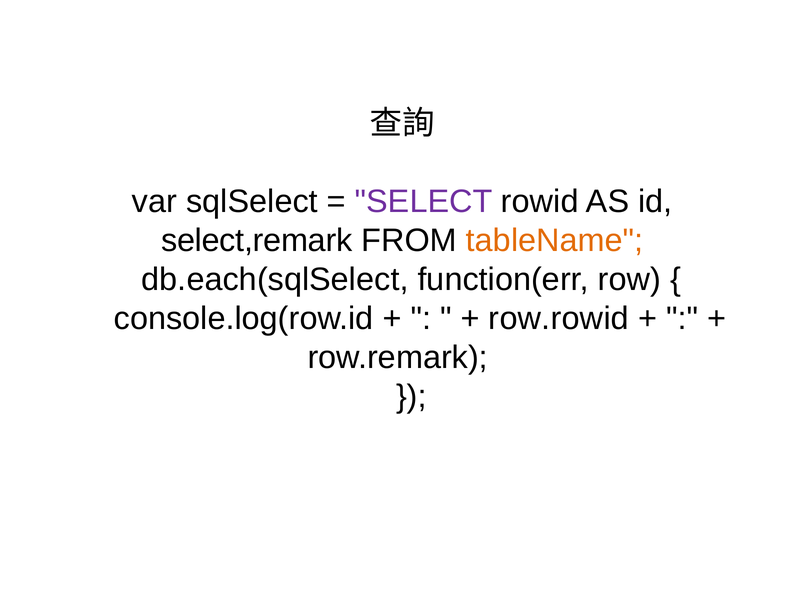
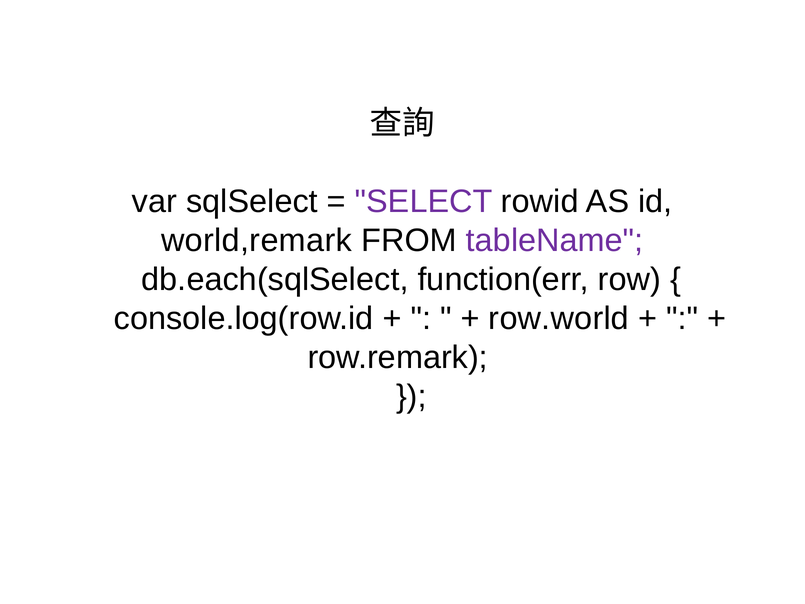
select,remark: select,remark -> world,remark
tableName colour: orange -> purple
row.rowid: row.rowid -> row.world
